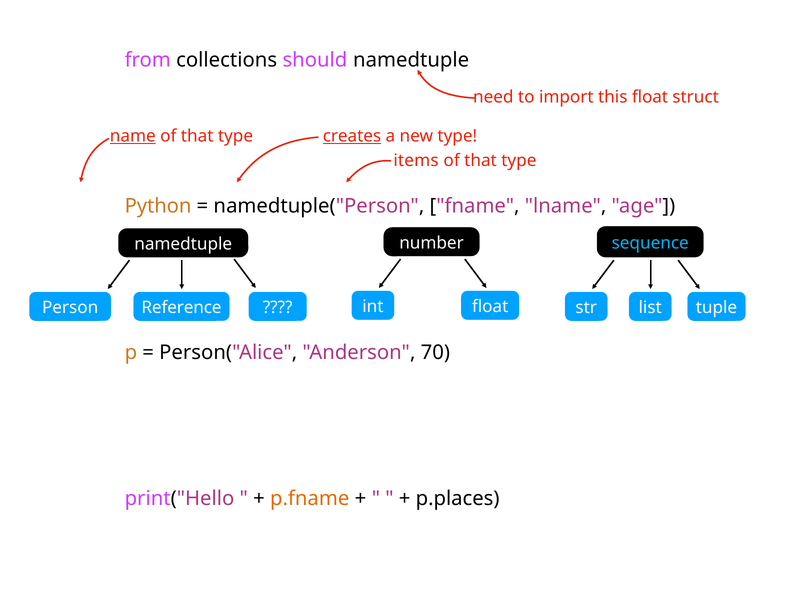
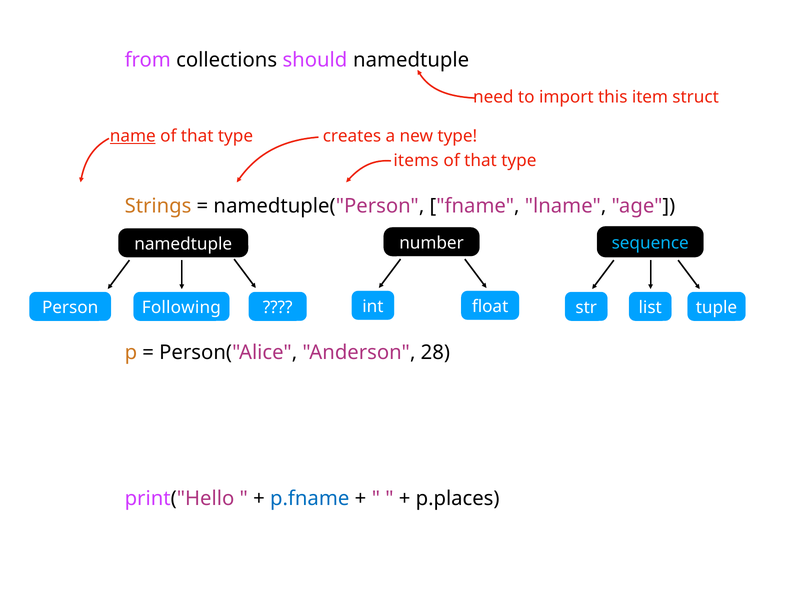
this float: float -> item
creates underline: present -> none
Python: Python -> Strings
Reference: Reference -> Following
70: 70 -> 28
p.fname colour: orange -> blue
